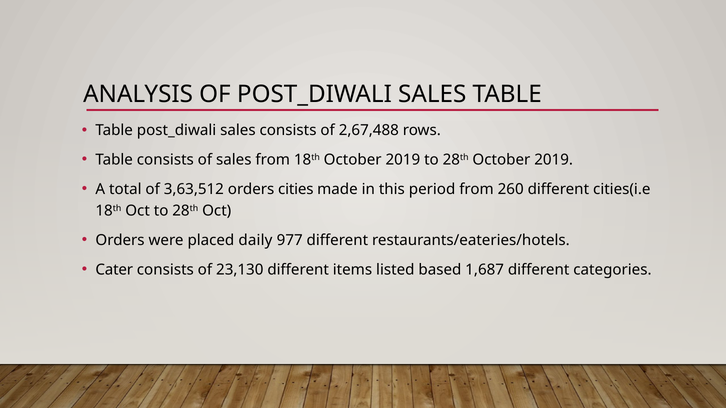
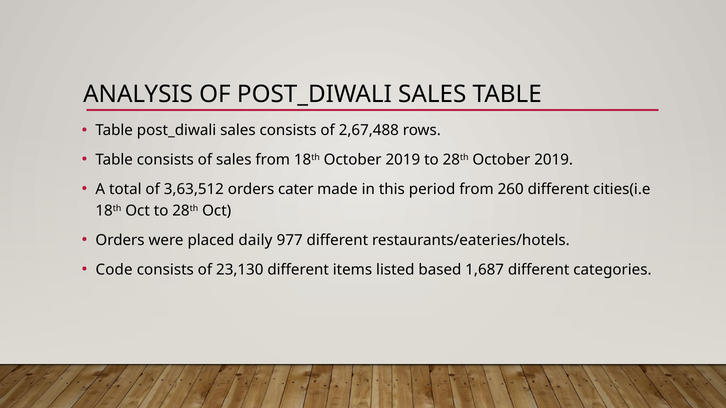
cities: cities -> cater
Cater: Cater -> Code
